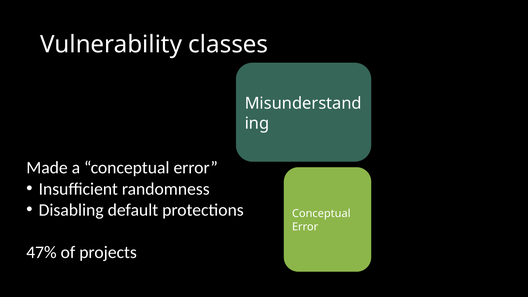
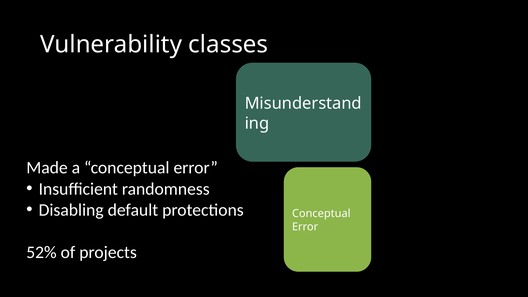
47%: 47% -> 52%
